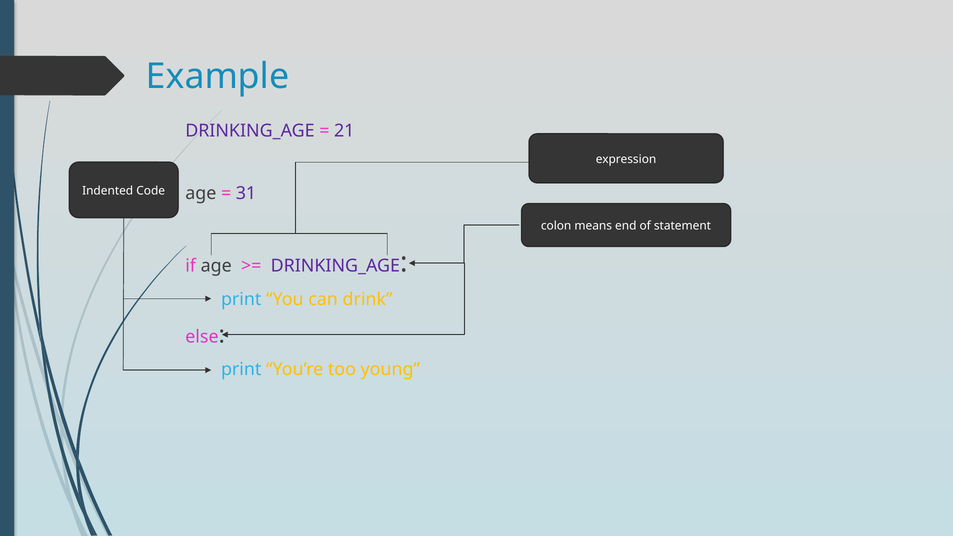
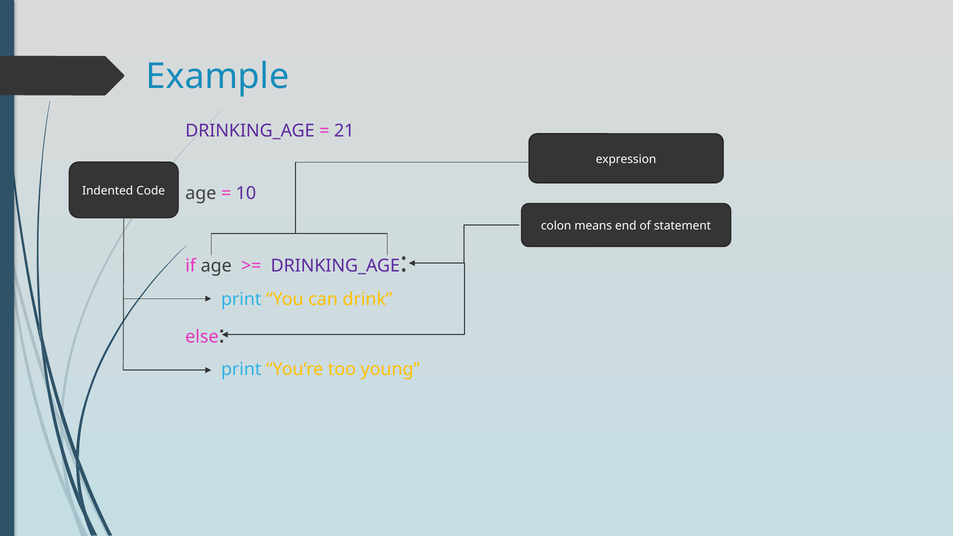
31: 31 -> 10
